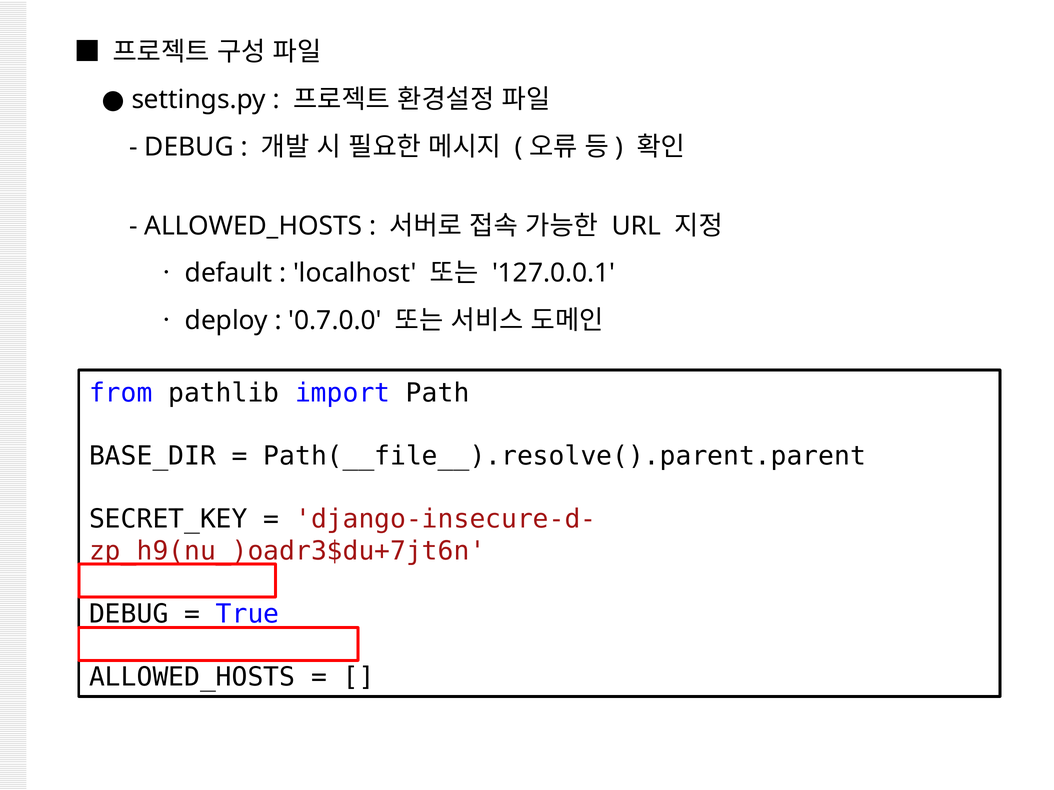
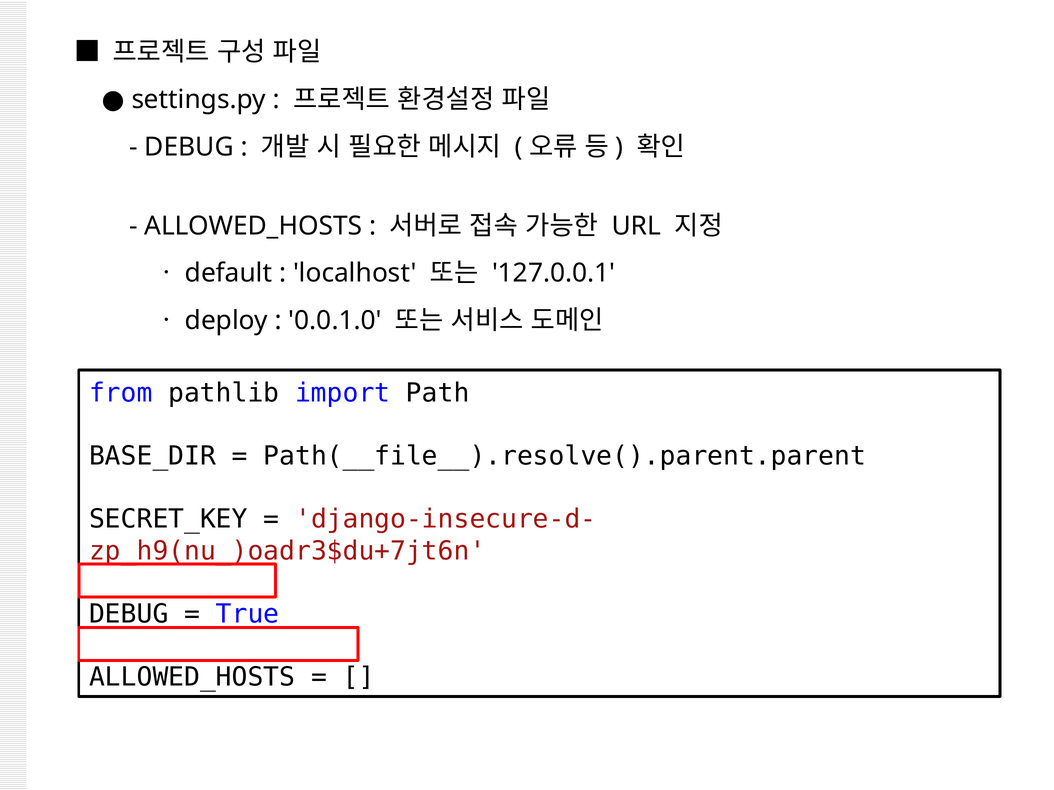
0.7.0.0: 0.7.0.0 -> 0.0.1.0
